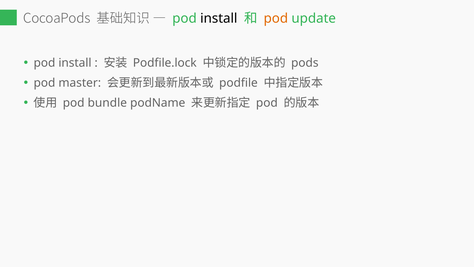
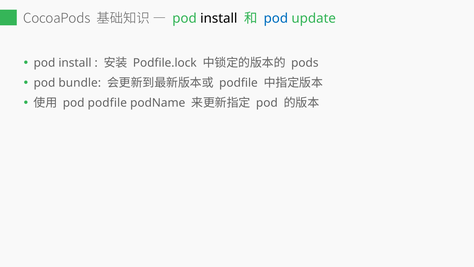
pod at (276, 18) colour: orange -> blue
master: master -> bundle
pod bundle: bundle -> podfile
